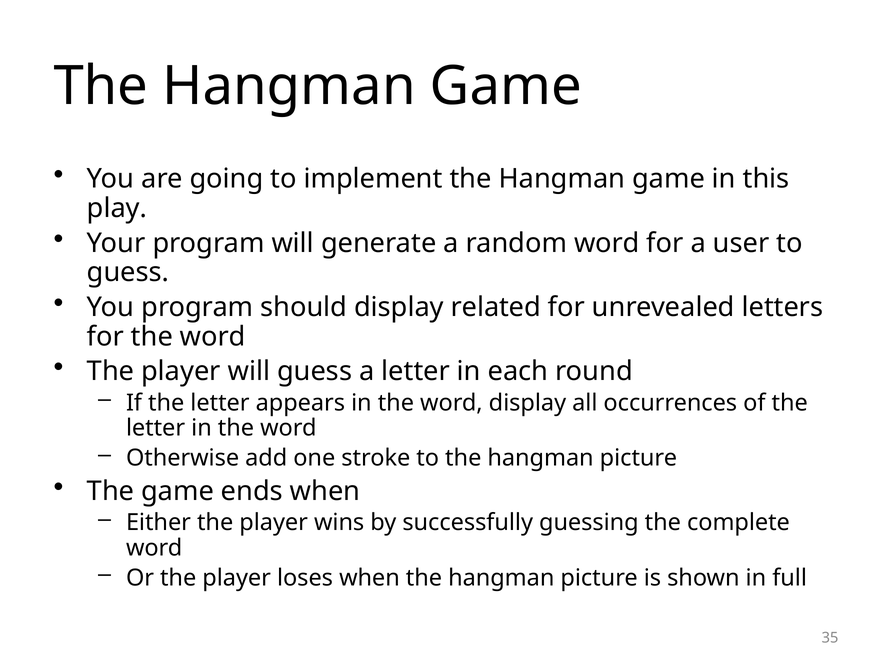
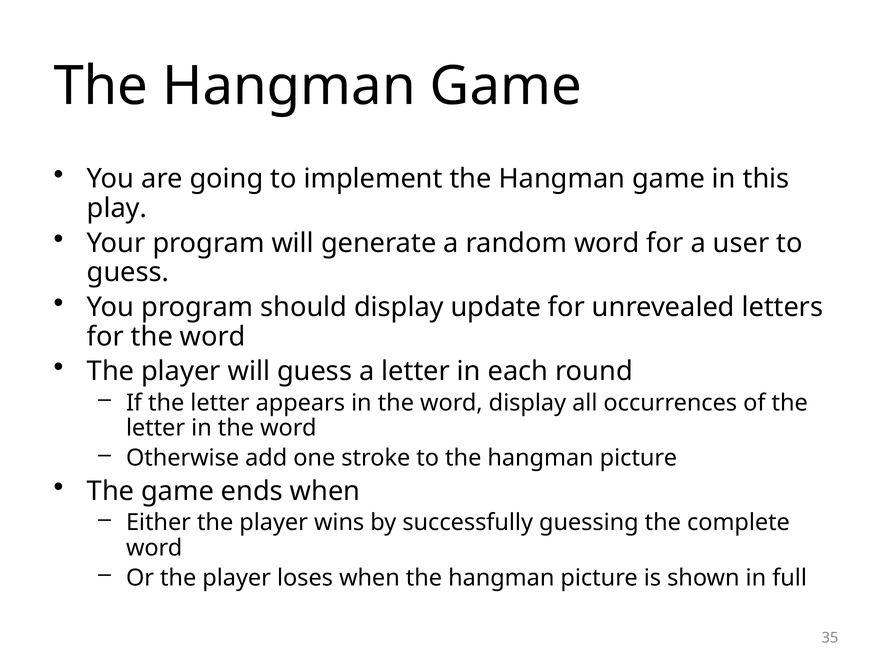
related: related -> update
